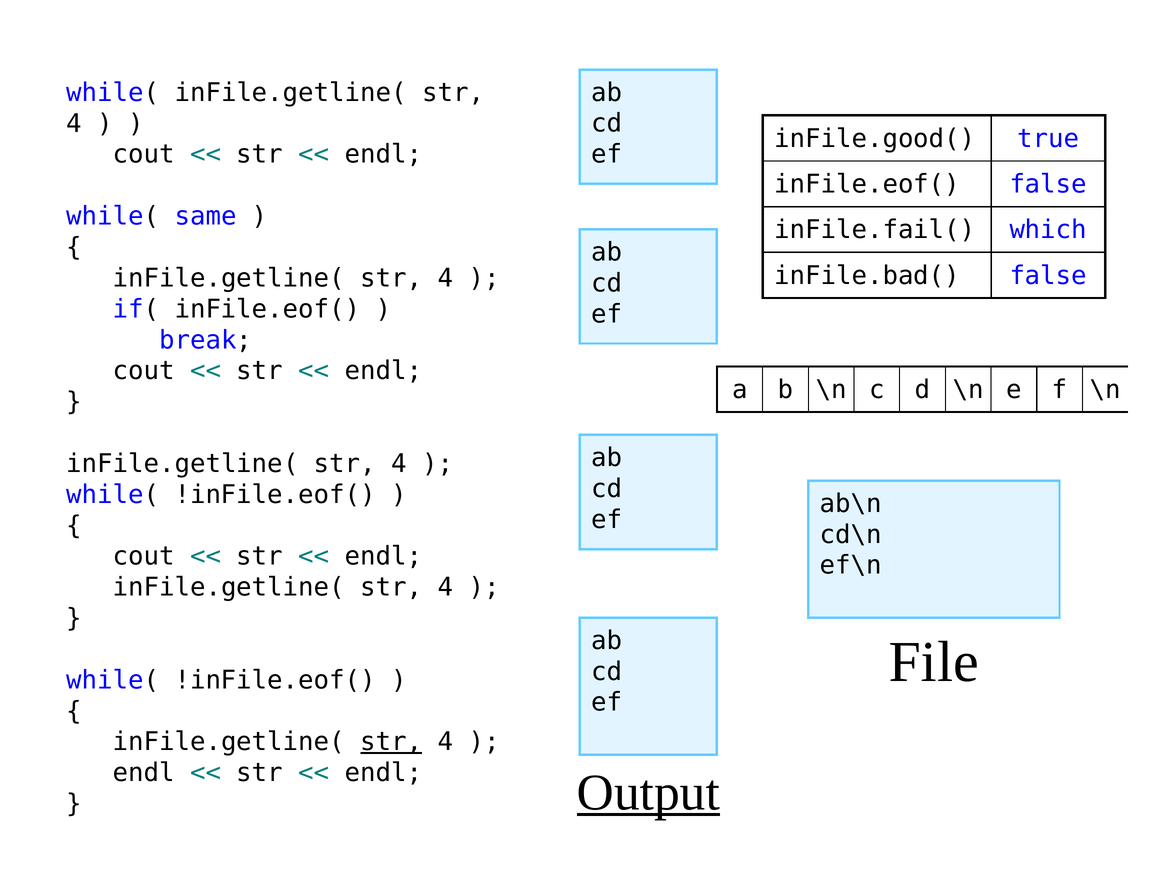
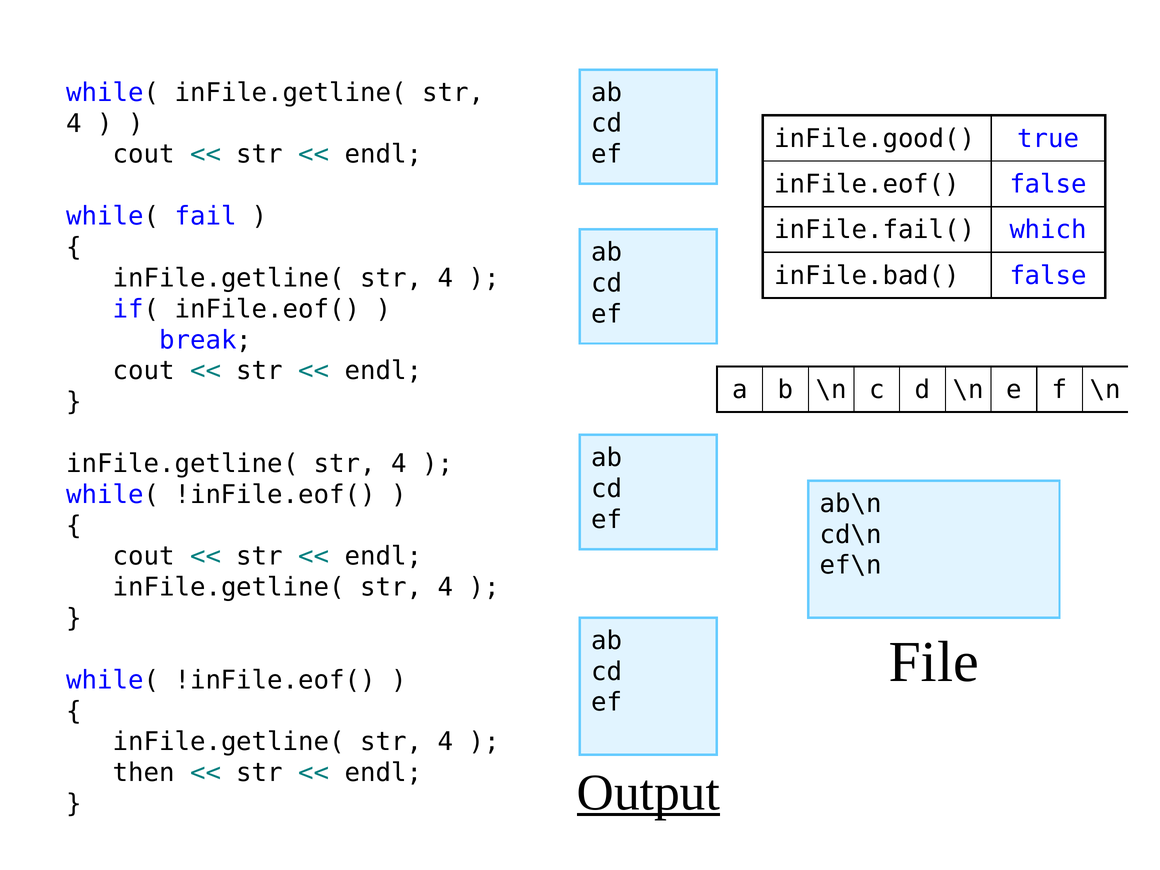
same: same -> fail
str at (391, 742) underline: present -> none
endl at (144, 773): endl -> then
